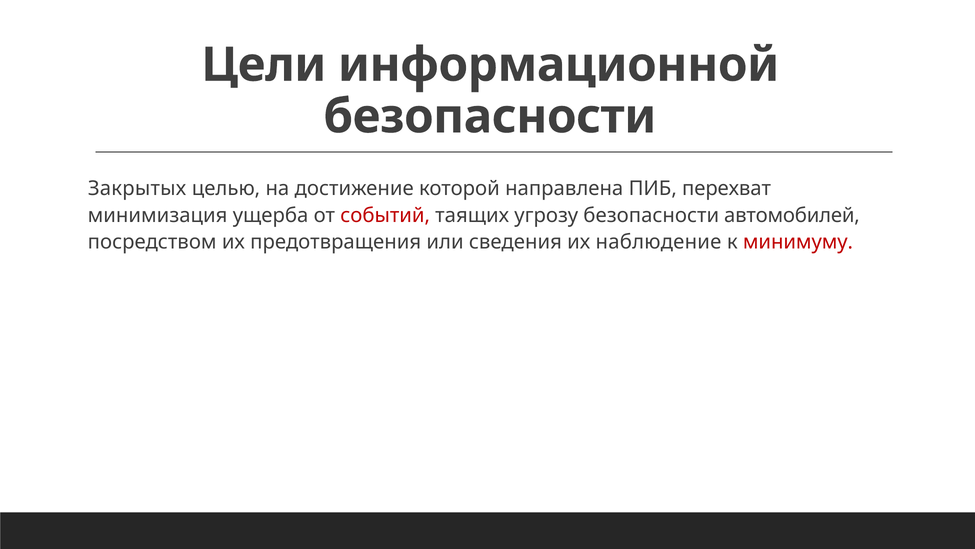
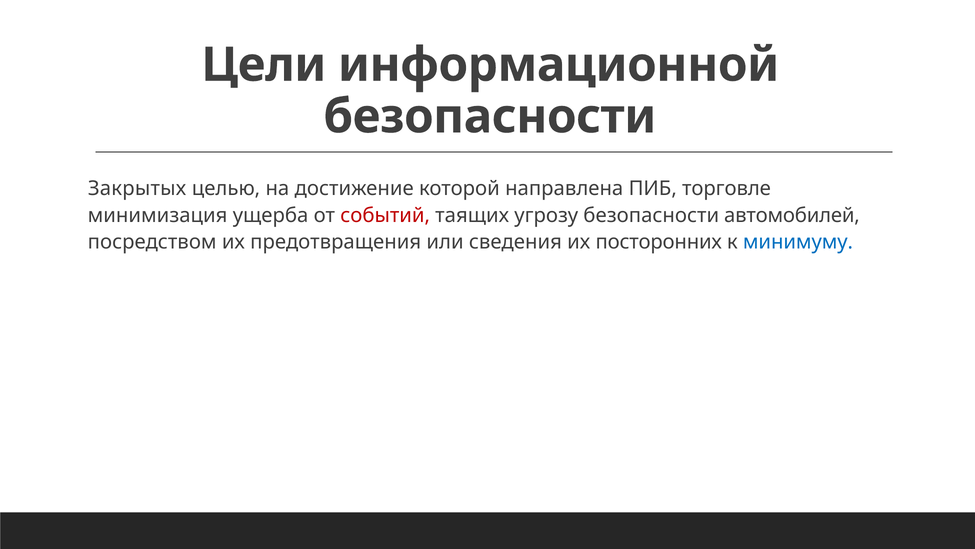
перехват: перехват -> торговле
наблюдение: наблюдение -> посторонних
минимуму colour: red -> blue
